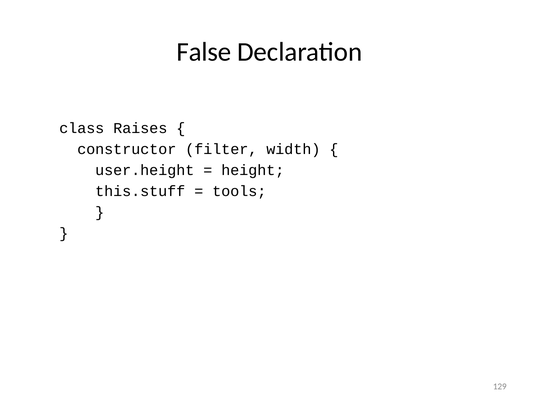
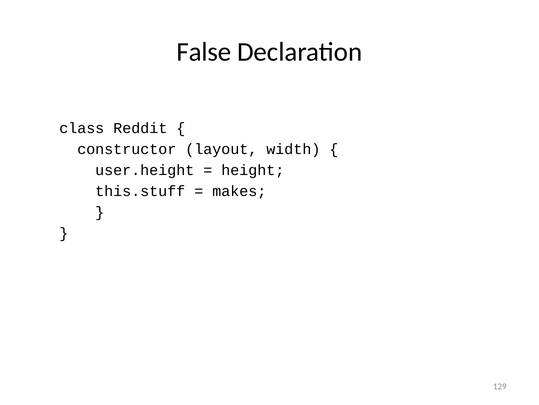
Raises: Raises -> Reddit
filter: filter -> layout
tools: tools -> makes
